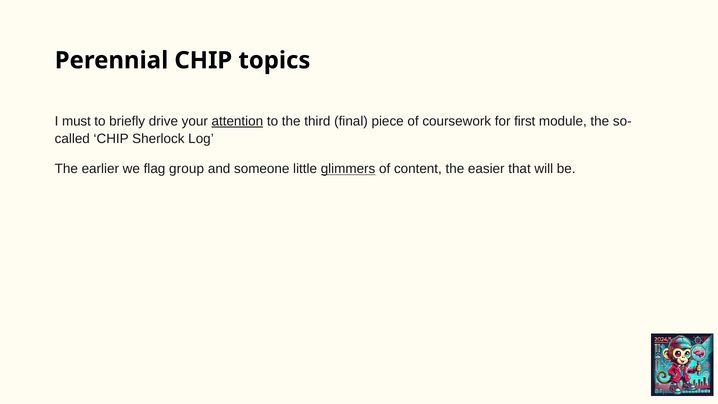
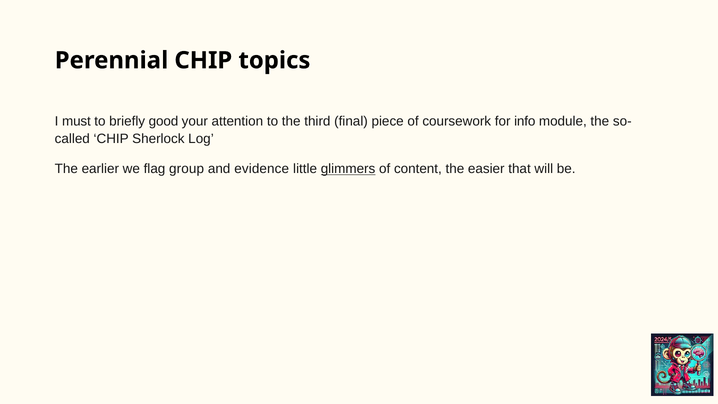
drive: drive -> good
attention underline: present -> none
first: first -> info
someone: someone -> evidence
